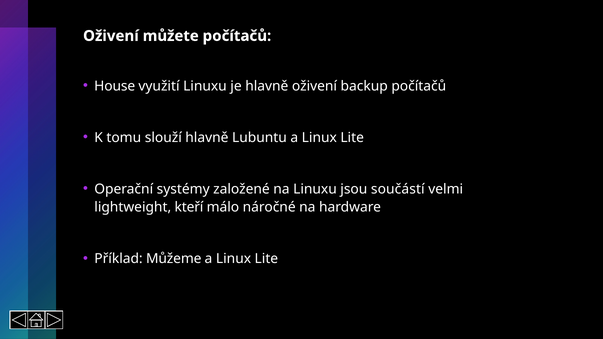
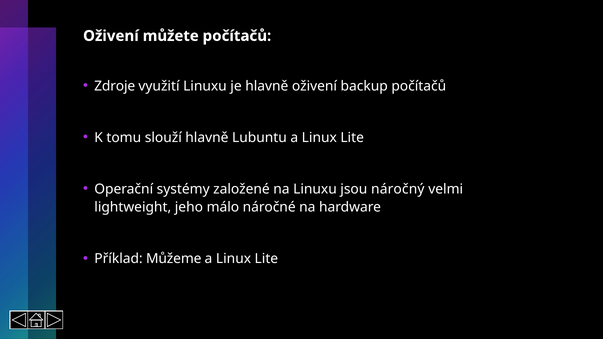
House: House -> Zdroje
součástí: součástí -> náročný
kteří: kteří -> jeho
